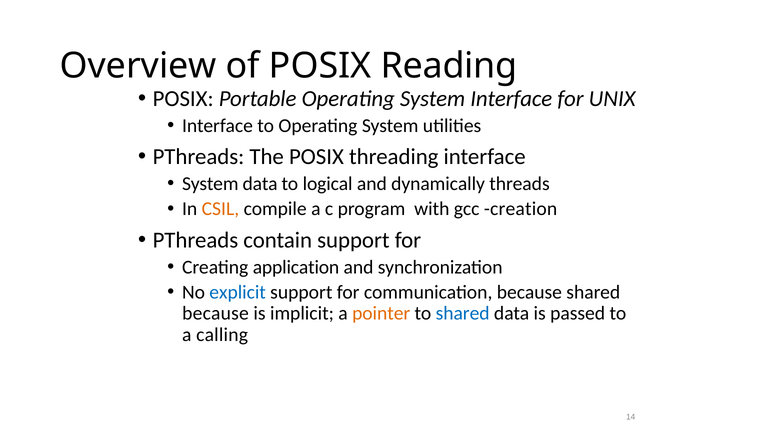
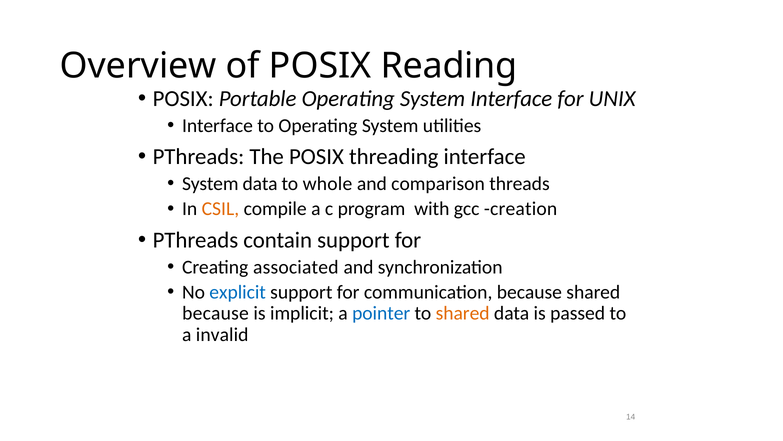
logical: logical -> whole
dynamically: dynamically -> comparison
application: application -> associated
pointer colour: orange -> blue
shared at (463, 313) colour: blue -> orange
calling: calling -> invalid
